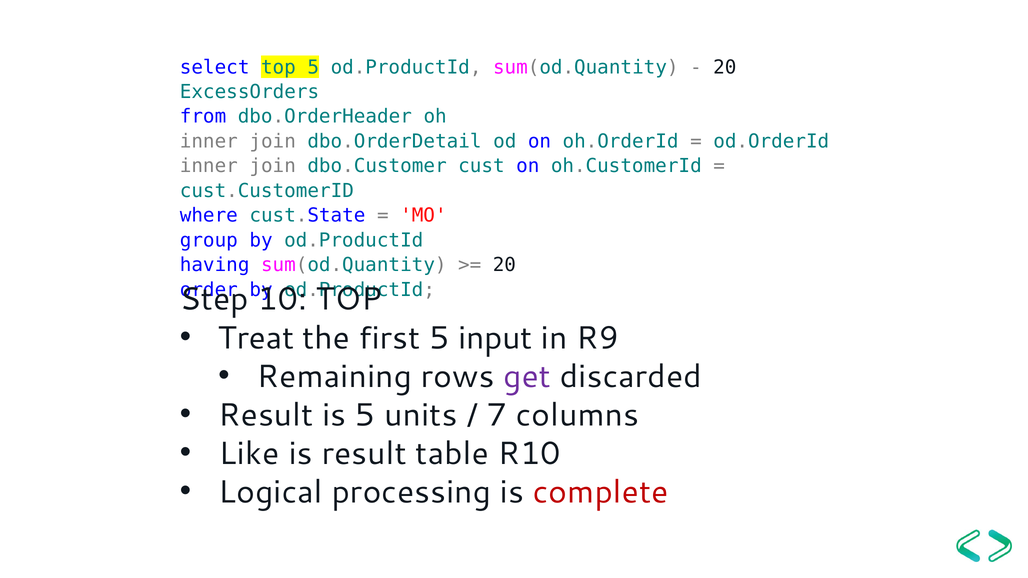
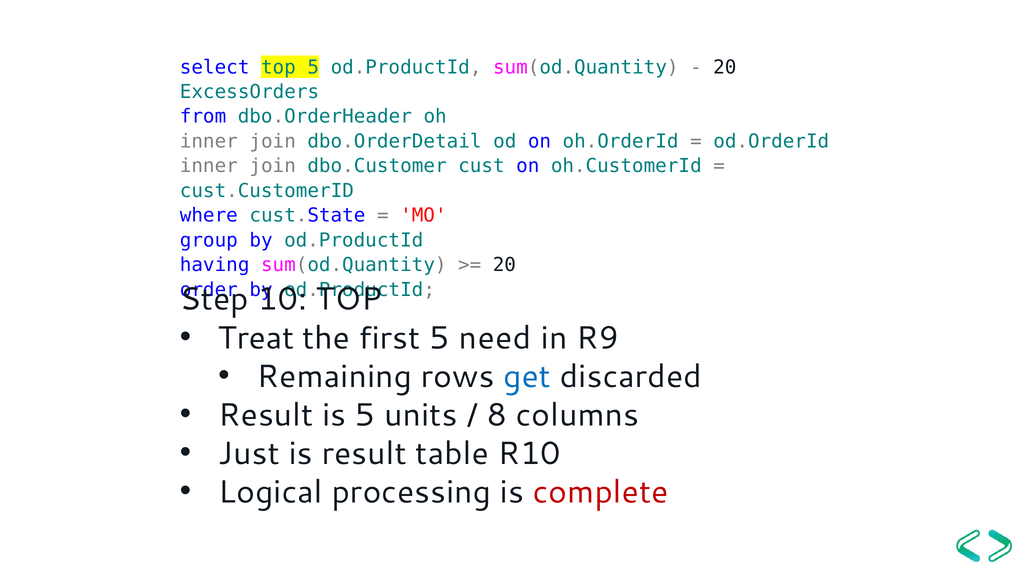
input: input -> need
get colour: purple -> blue
7: 7 -> 8
Like: Like -> Just
